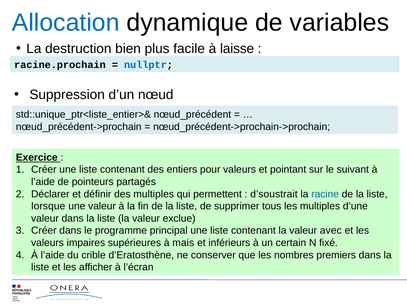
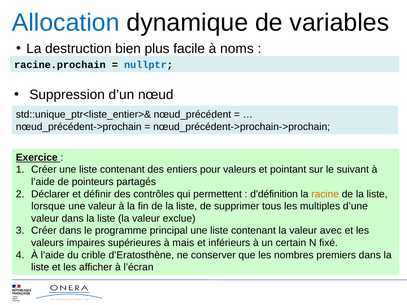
laisse: laisse -> noms
des multiples: multiples -> contrôles
d’soustrait: d’soustrait -> d’définition
racine colour: blue -> orange
